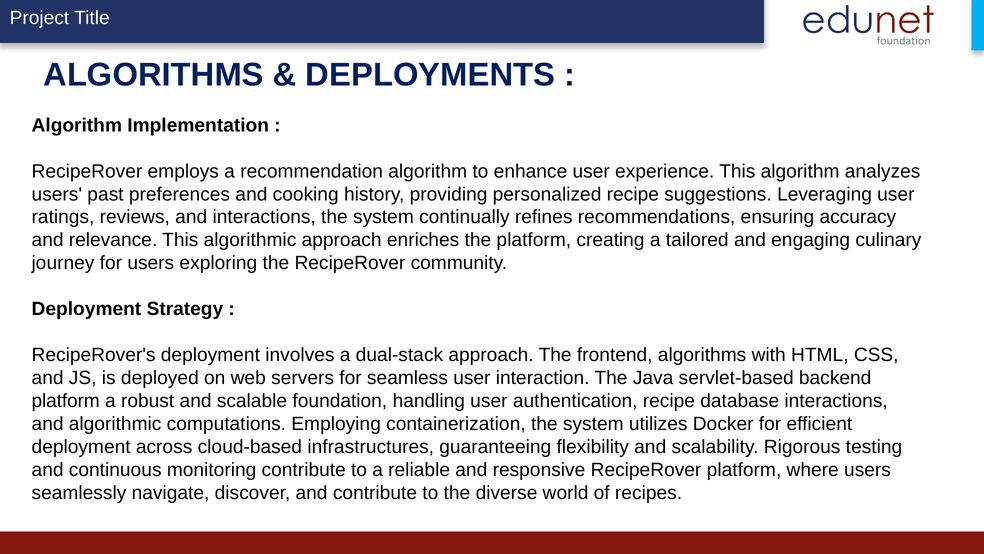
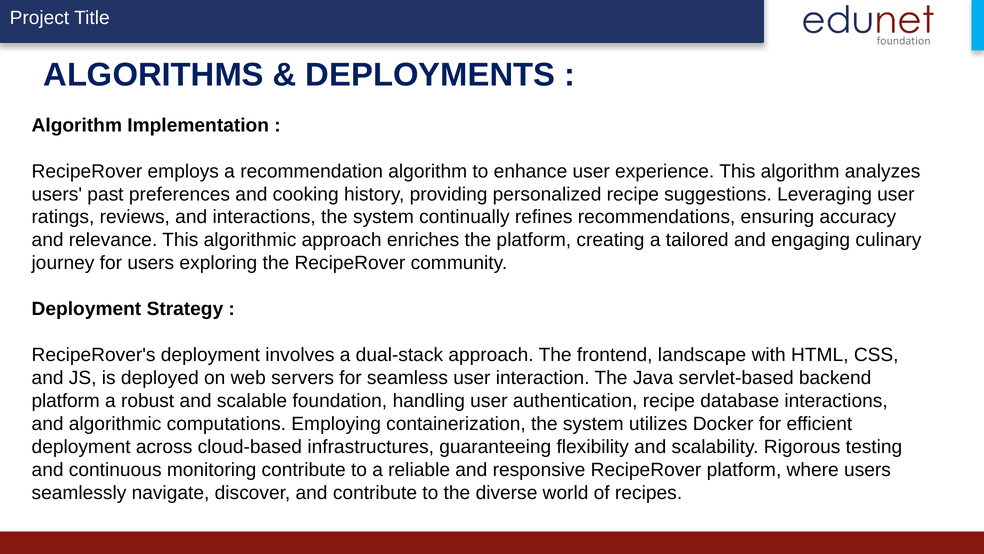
frontend algorithms: algorithms -> landscape
